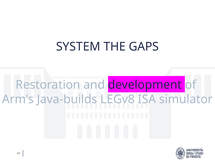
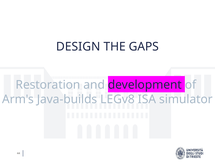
SYSTEM: SYSTEM -> DESIGN
